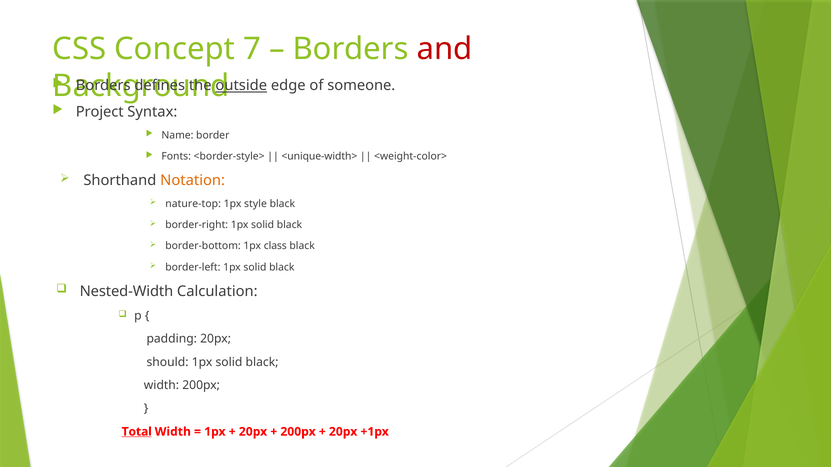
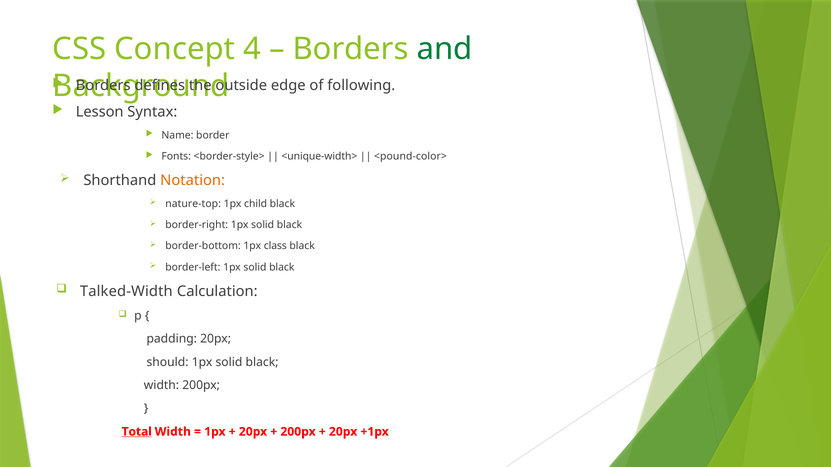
7: 7 -> 4
and colour: red -> green
outside underline: present -> none
someone: someone -> following
Project: Project -> Lesson
<weight-color>: <weight-color> -> <pound-color>
style: style -> child
Nested-Width: Nested-Width -> Talked-Width
